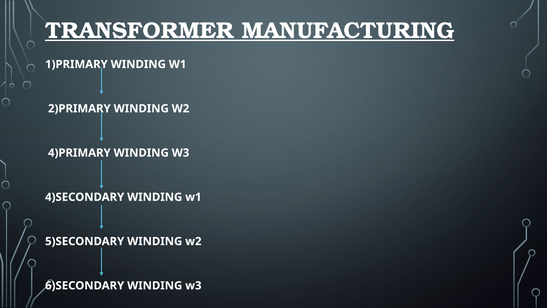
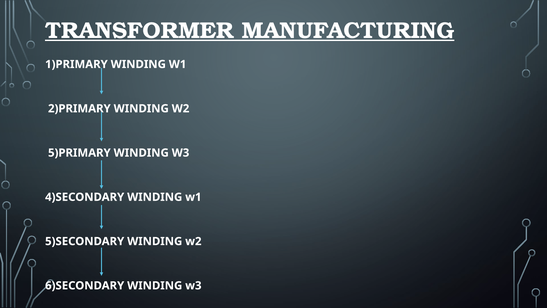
4)PRIMARY: 4)PRIMARY -> 5)PRIMARY
